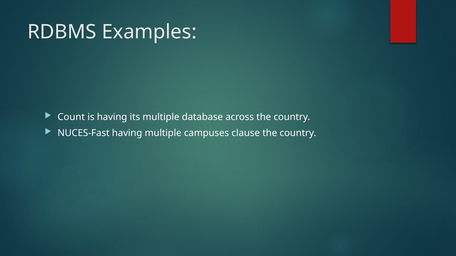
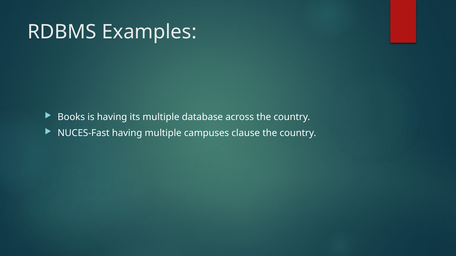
Count: Count -> Books
